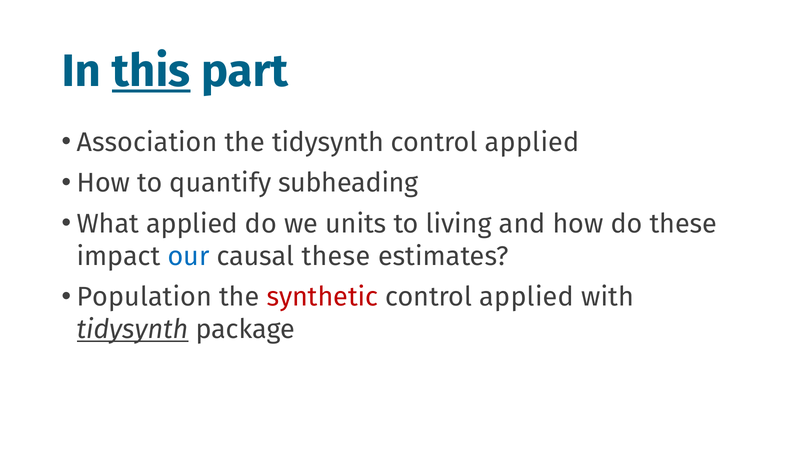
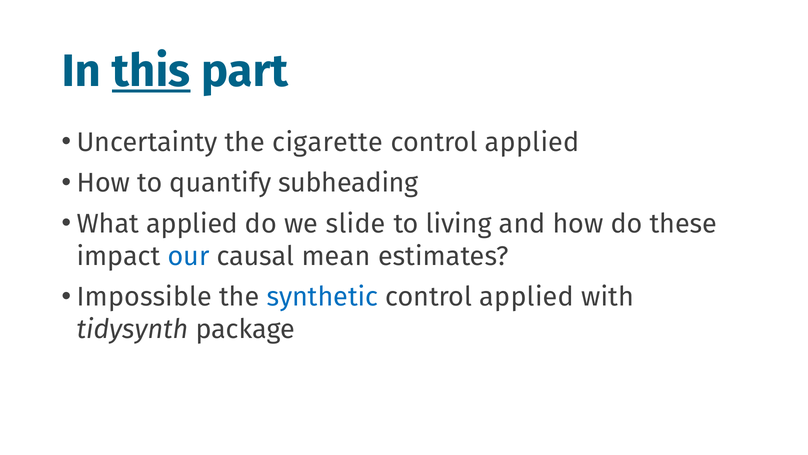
Association: Association -> Uncertainty
the tidysynth: tidysynth -> cigarette
units: units -> slide
causal these: these -> mean
Population: Population -> Impossible
synthetic colour: red -> blue
tidysynth at (133, 329) underline: present -> none
